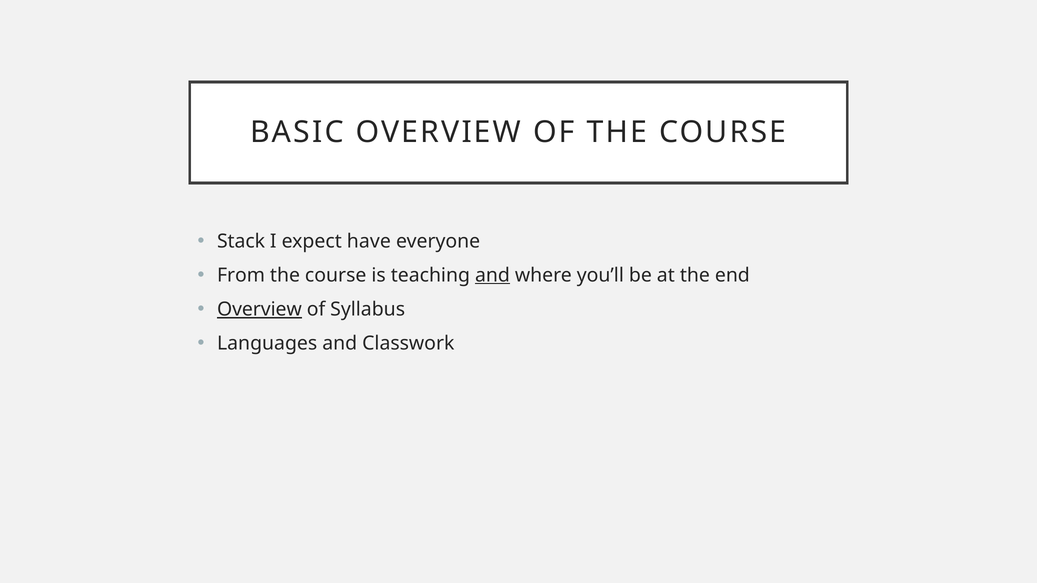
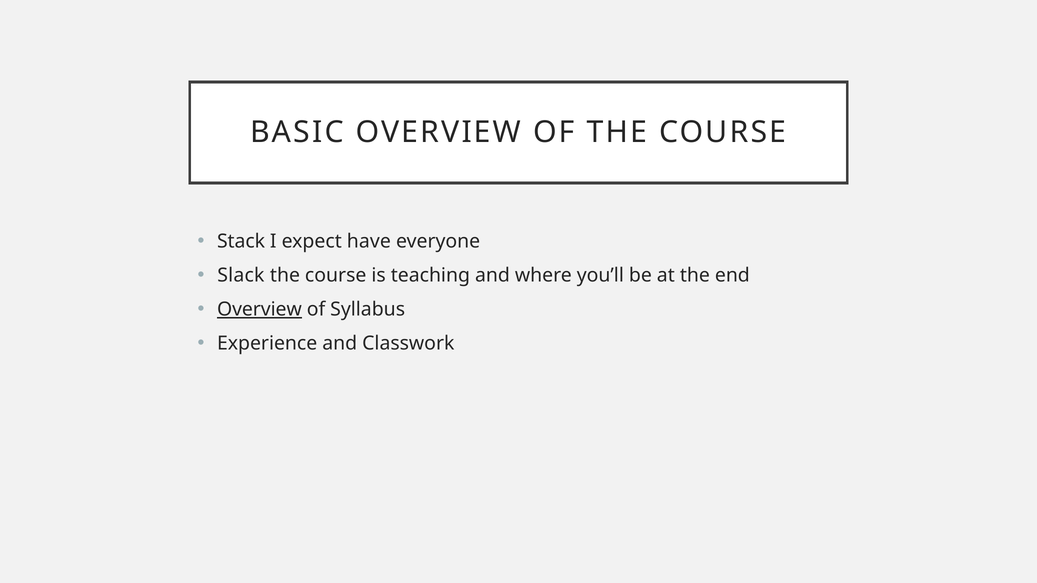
From: From -> Slack
and at (492, 275) underline: present -> none
Languages: Languages -> Experience
